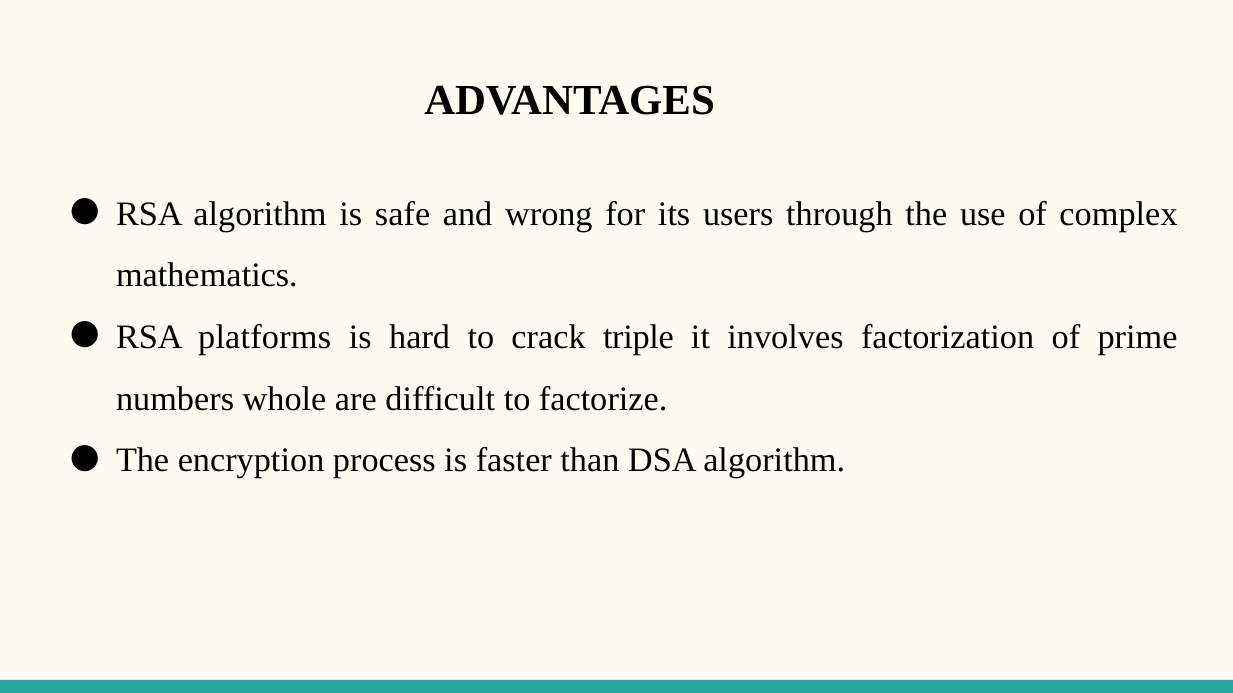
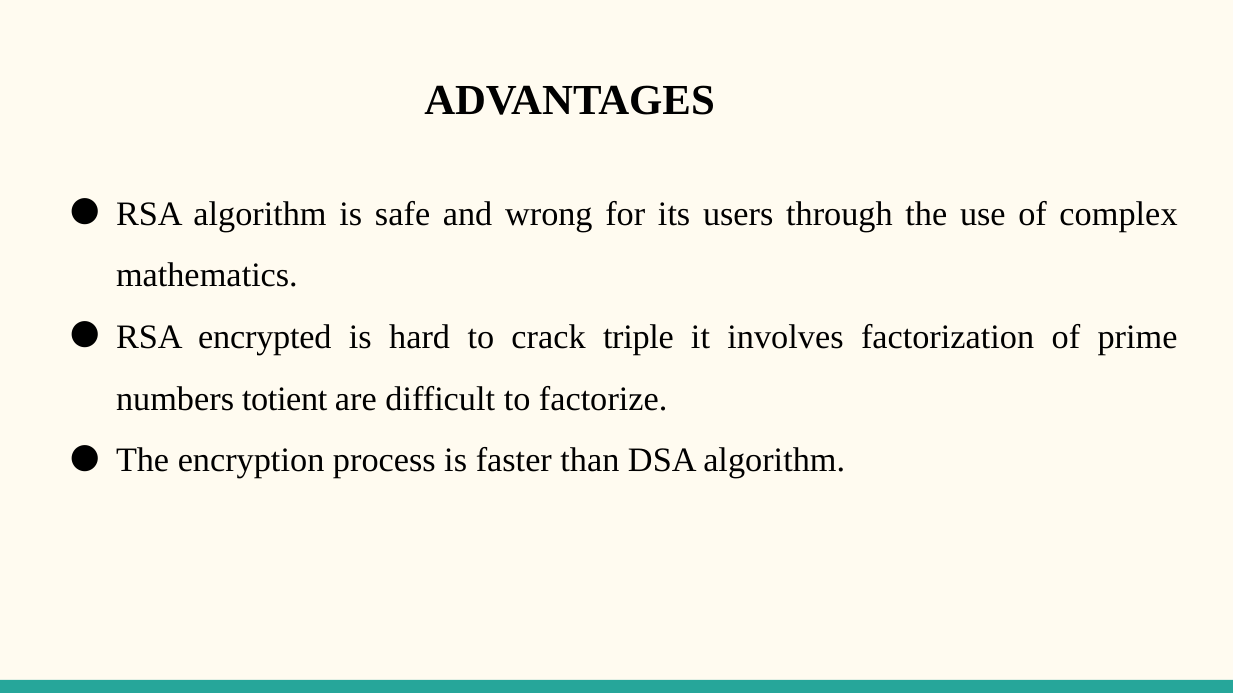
platforms: platforms -> encrypted
whole: whole -> totient
